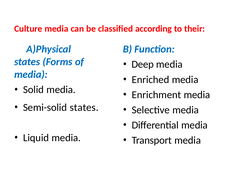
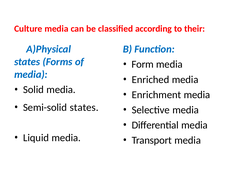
Deep: Deep -> Form
